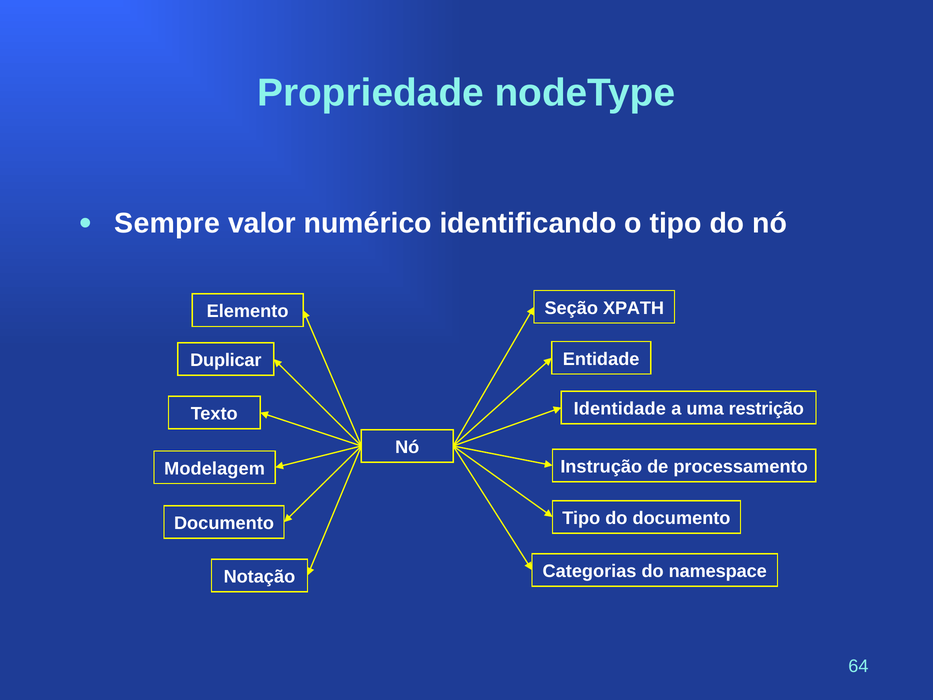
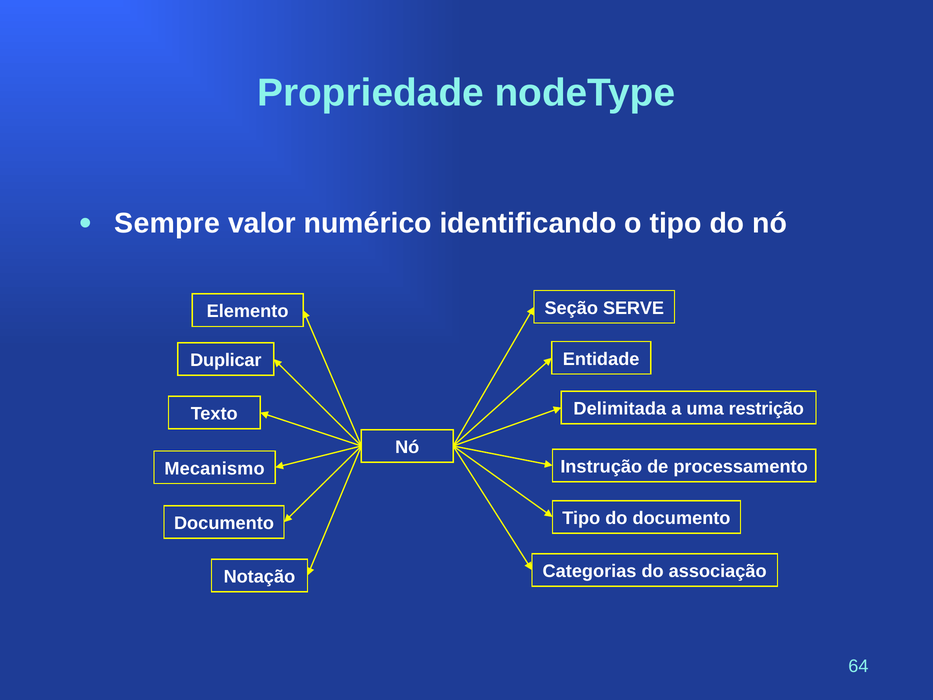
XPATH: XPATH -> SERVE
Identidade: Identidade -> Delimitada
Modelagem: Modelagem -> Mecanismo
namespace: namespace -> associação
